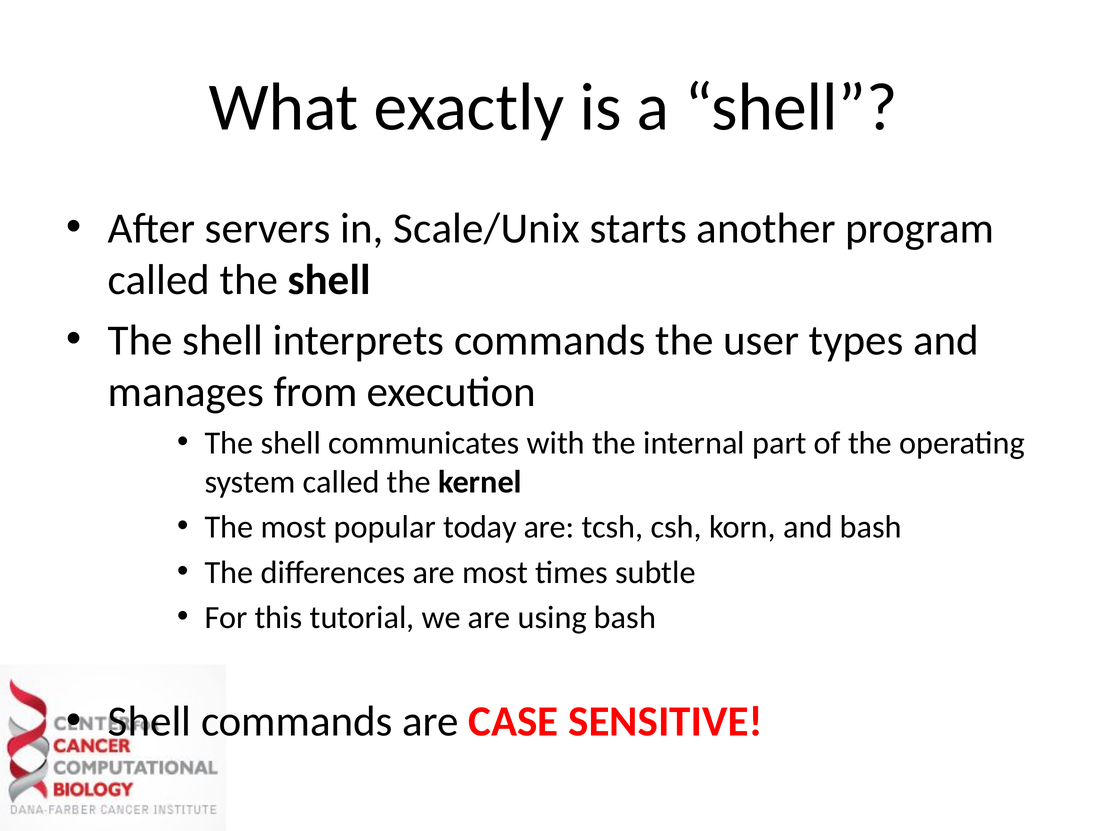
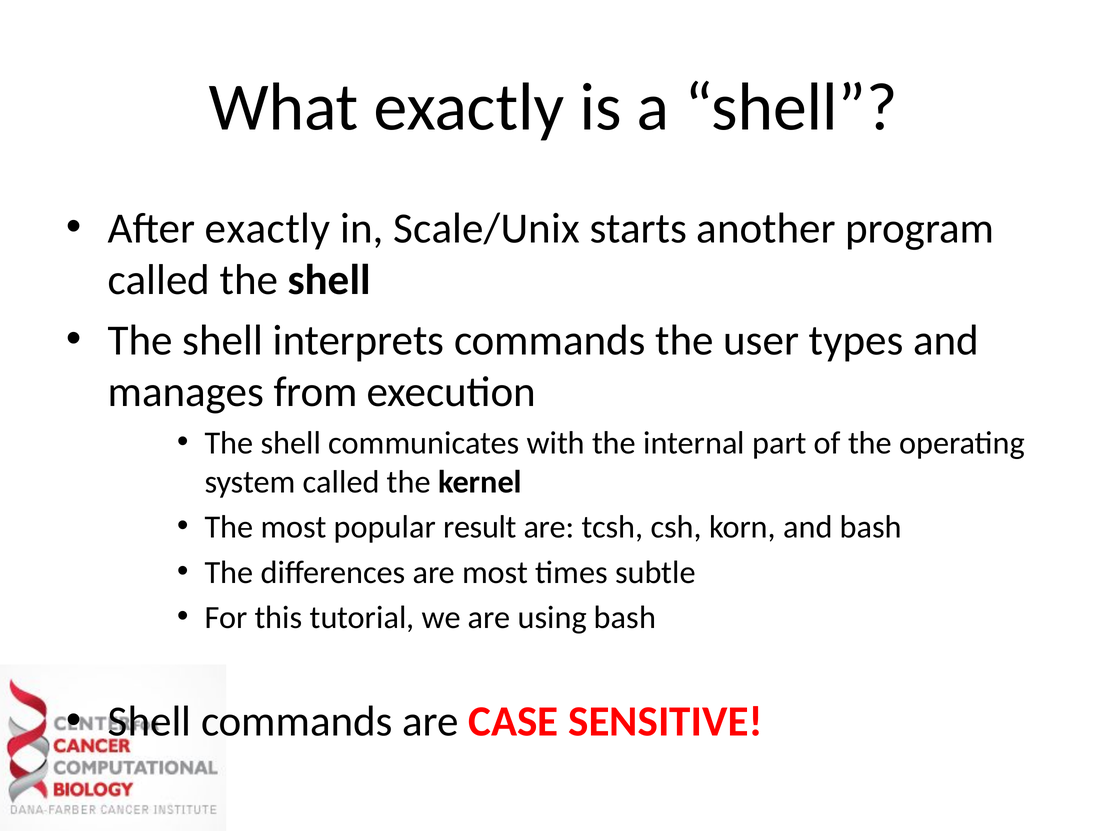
After servers: servers -> exactly
today: today -> result
